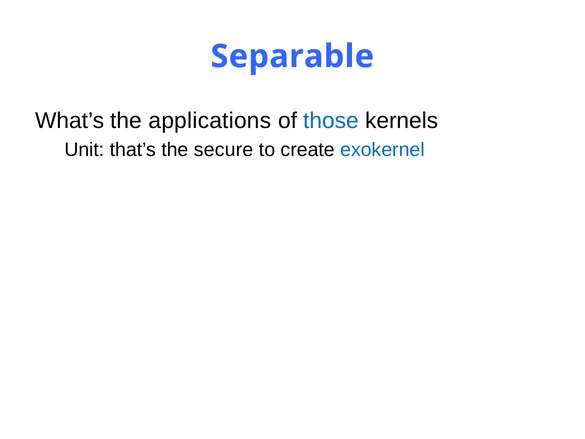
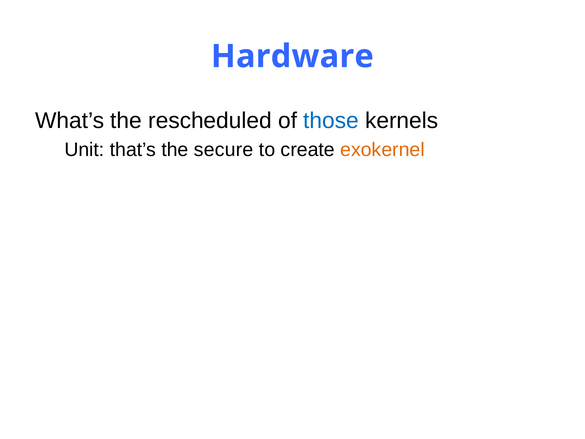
Separable: Separable -> Hardware
applications: applications -> rescheduled
exokernel colour: blue -> orange
